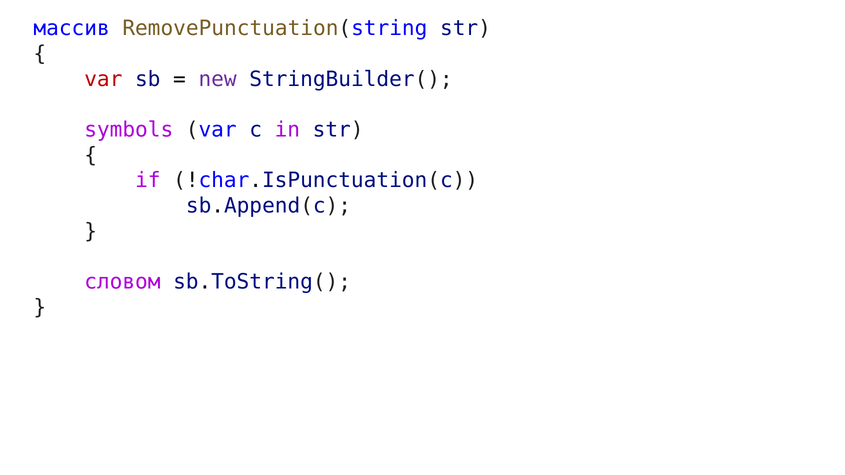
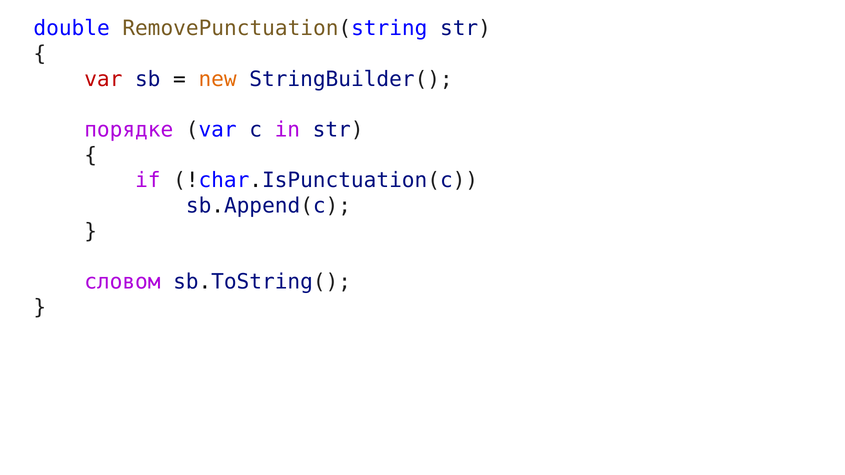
массив: массив -> double
new colour: purple -> orange
symbols: symbols -> порядке
